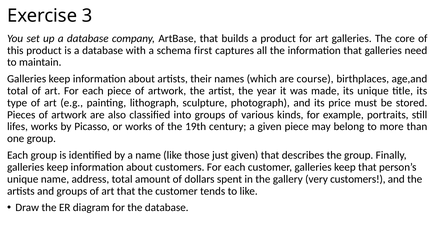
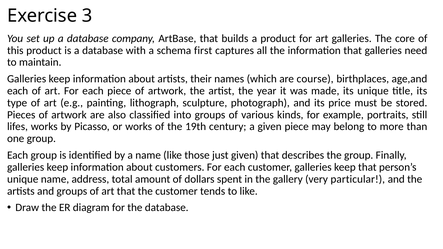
total at (18, 91): total -> each
very customers: customers -> particular
